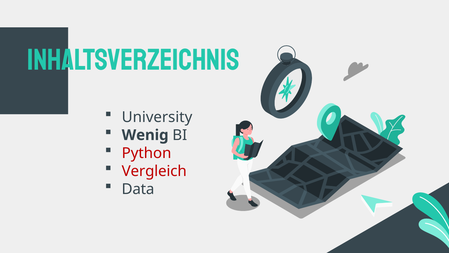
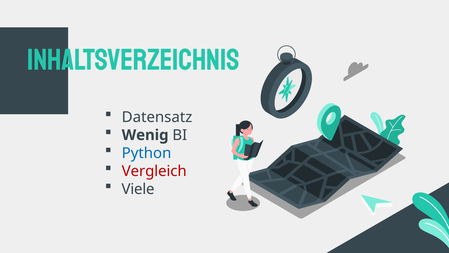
University: University -> Datensatz
Python colour: red -> blue
Data: Data -> Viele
